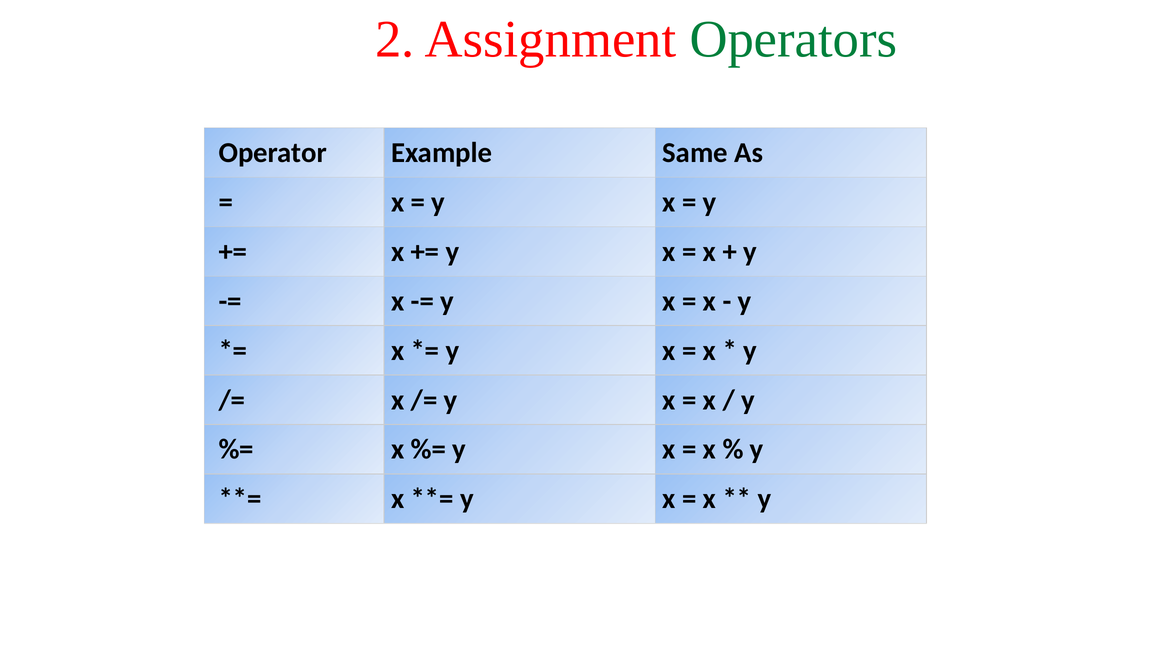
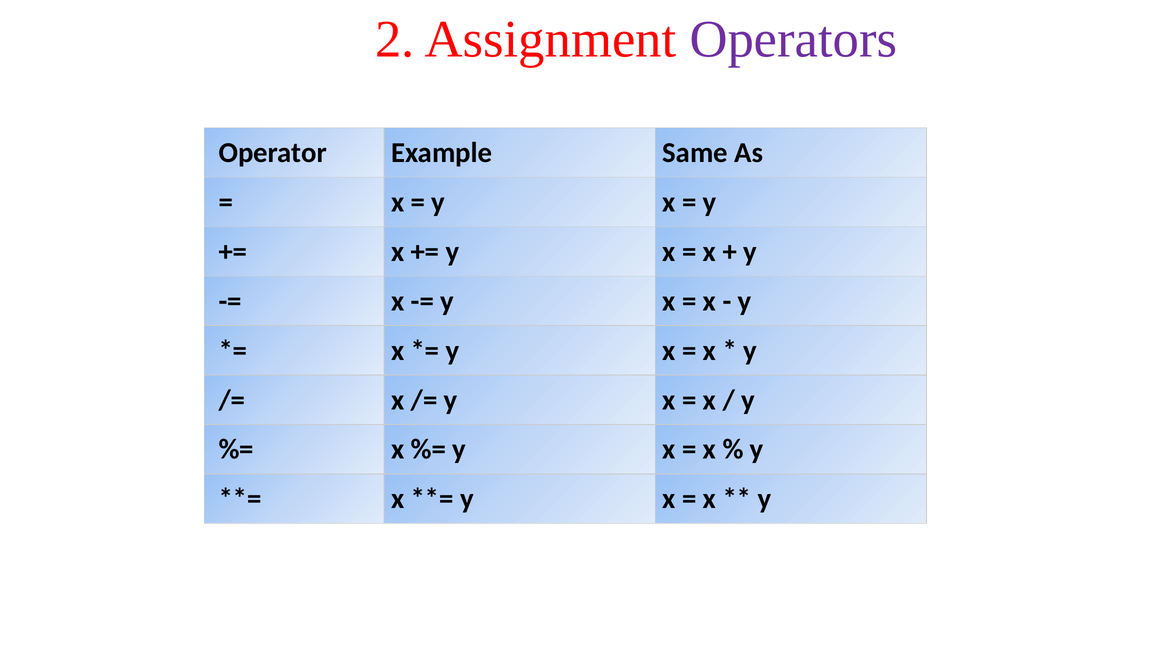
Operators colour: green -> purple
